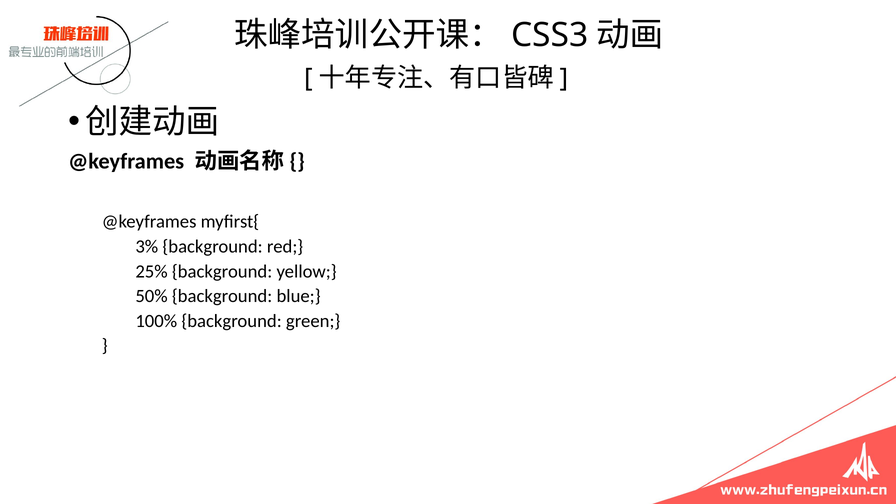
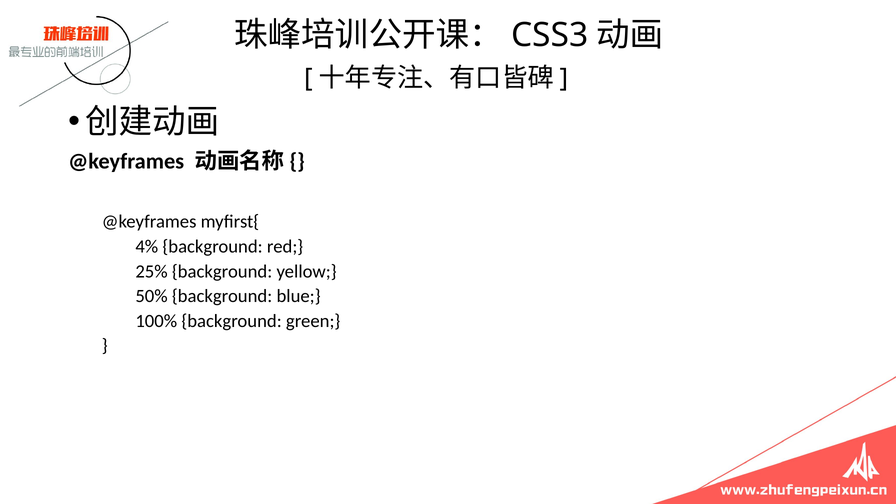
3%: 3% -> 4%
